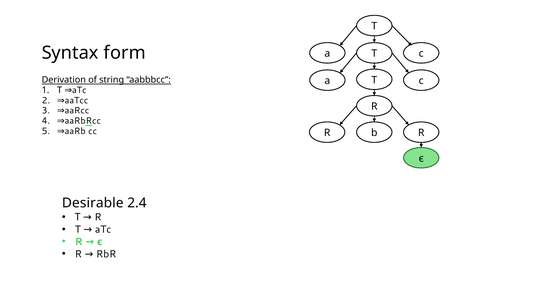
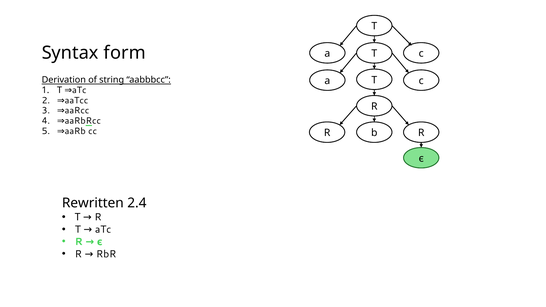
Desirable: Desirable -> Rewritten
